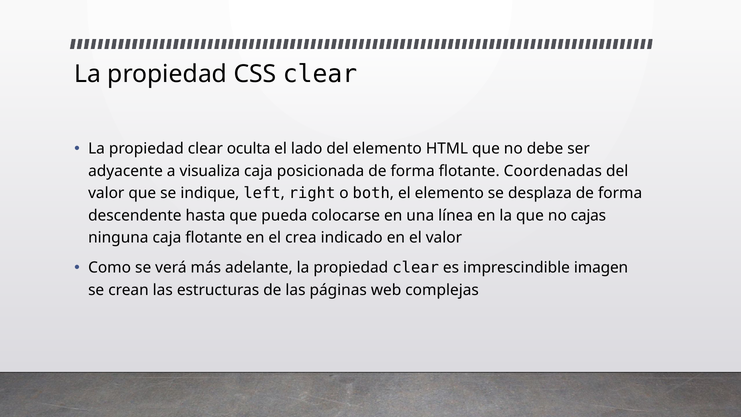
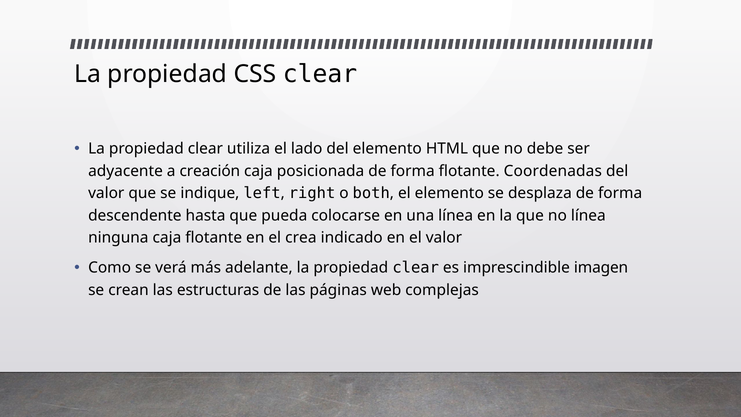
oculta: oculta -> utiliza
visualiza: visualiza -> creación
no cajas: cajas -> línea
